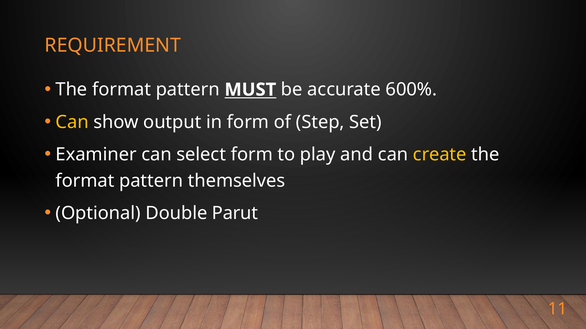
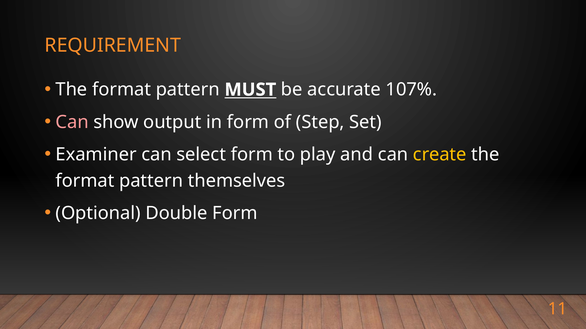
600%: 600% -> 107%
Can at (72, 122) colour: yellow -> pink
Double Parut: Parut -> Form
